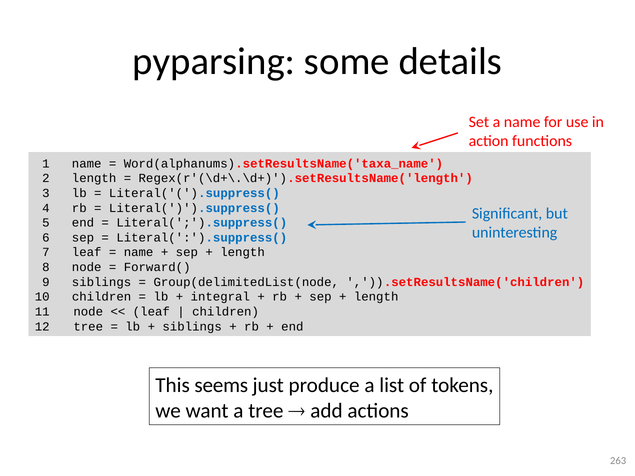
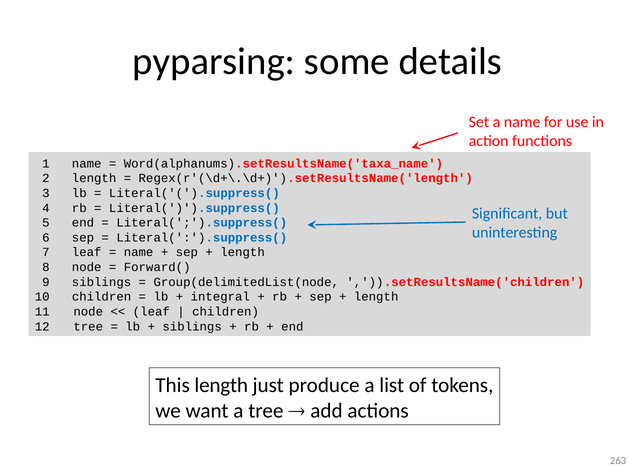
This seems: seems -> length
